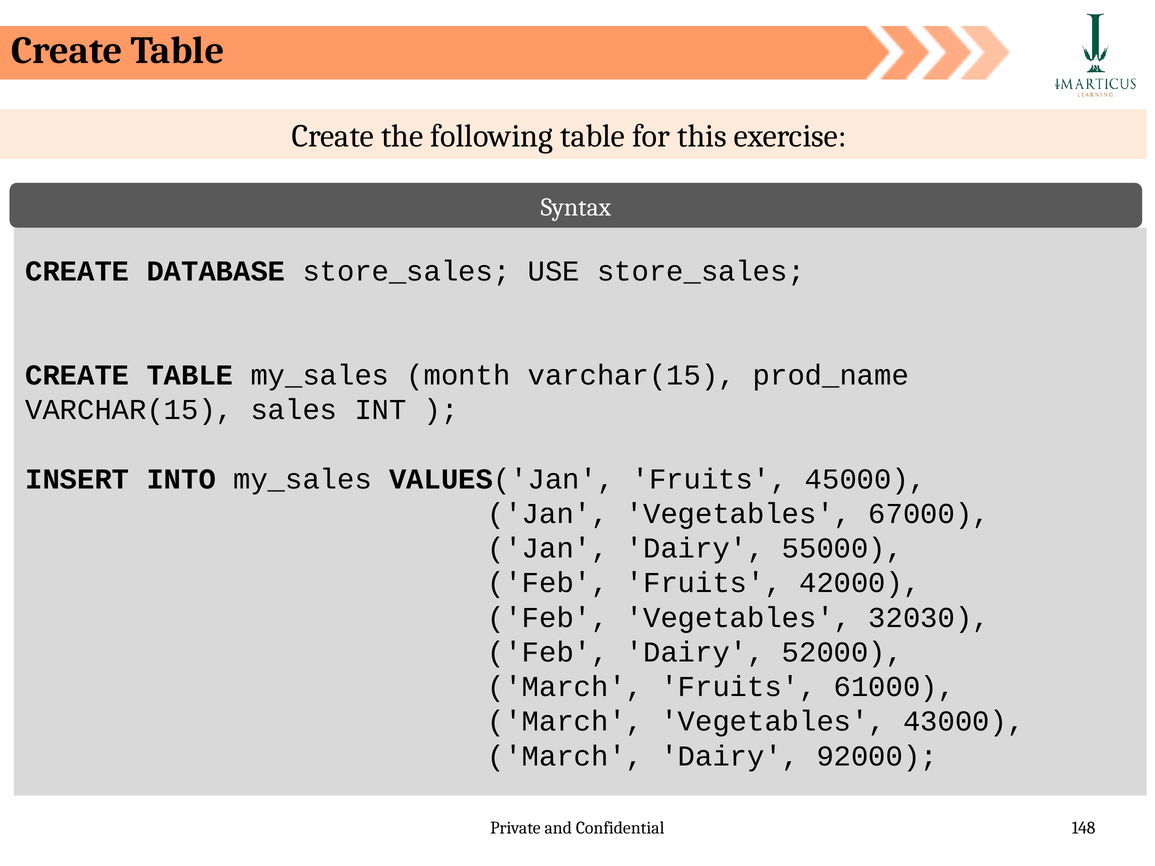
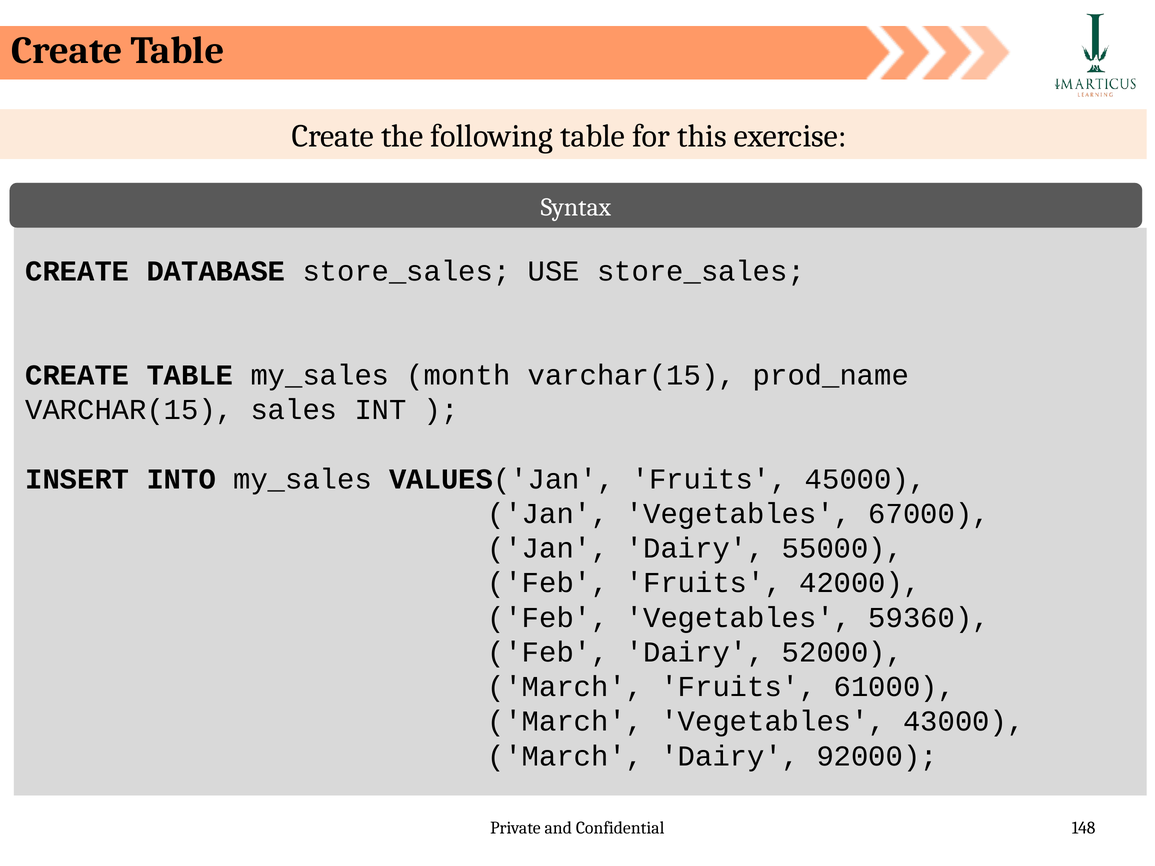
32030: 32030 -> 59360
